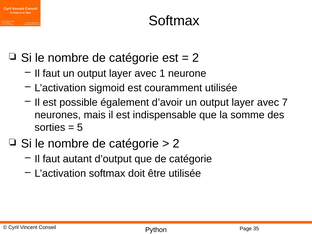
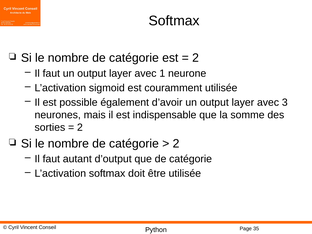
7: 7 -> 3
5 at (80, 127): 5 -> 2
